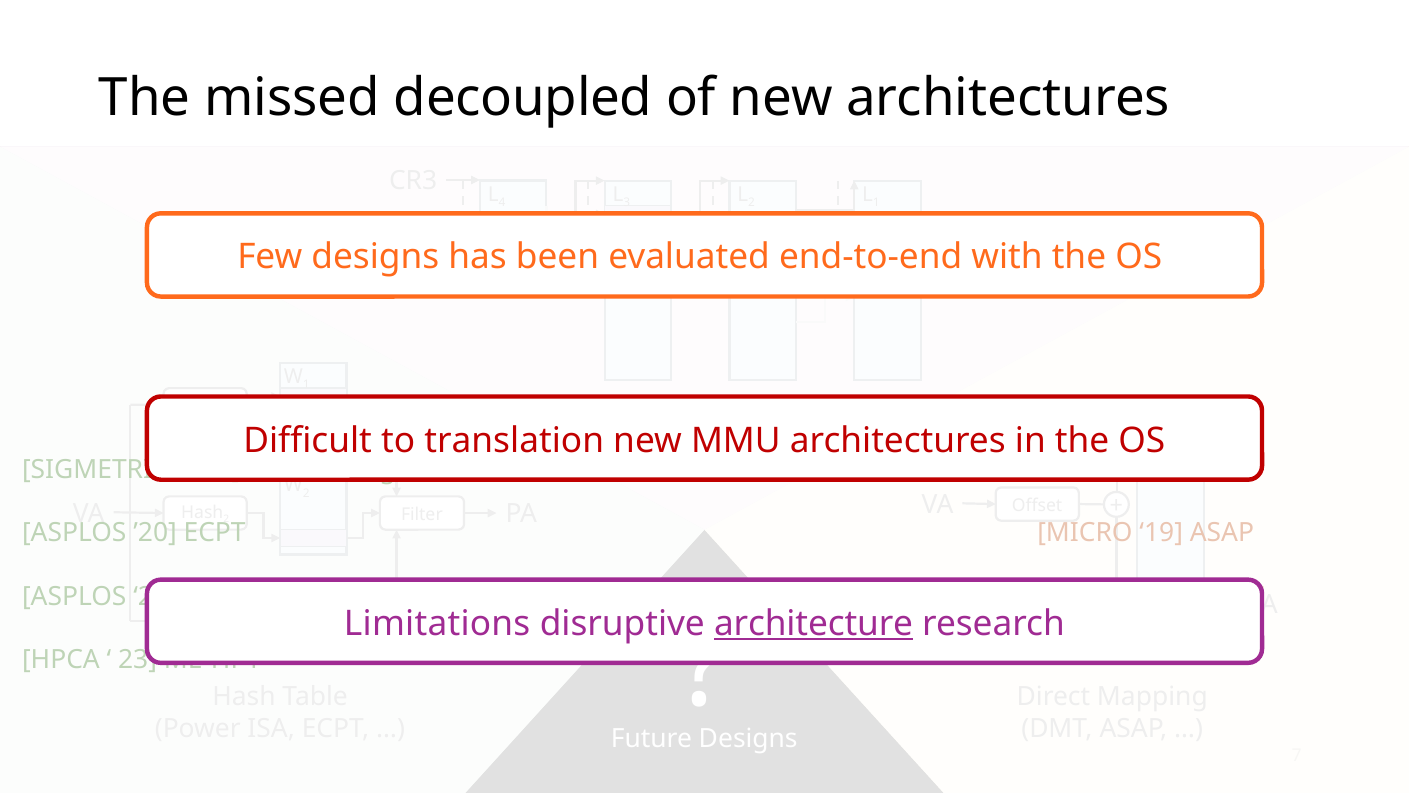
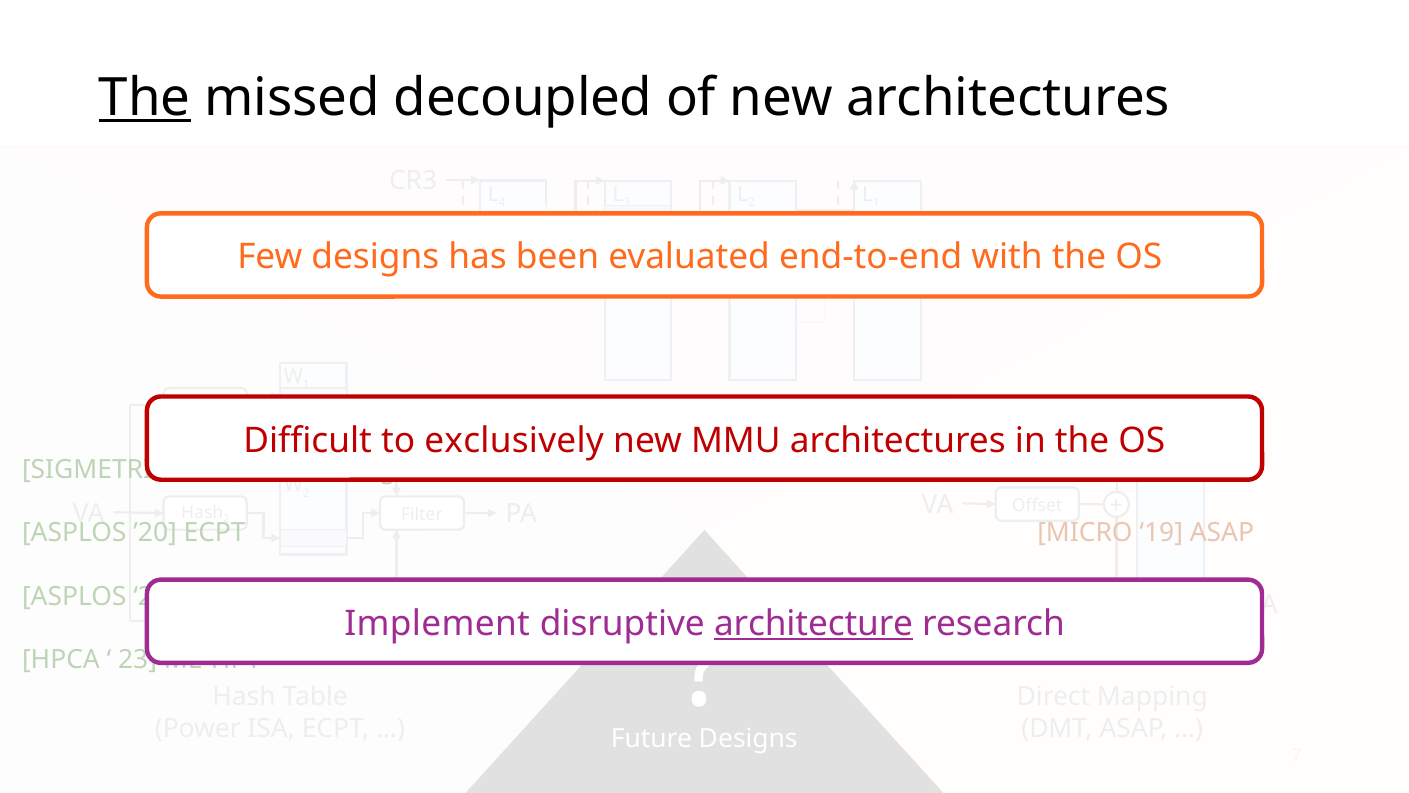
The at (145, 98) underline: none -> present
translation: translation -> exclusively
Limitations at (437, 623): Limitations -> Implement
